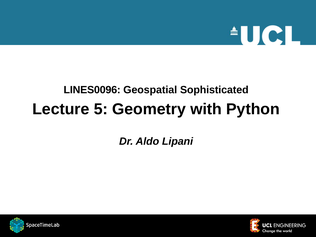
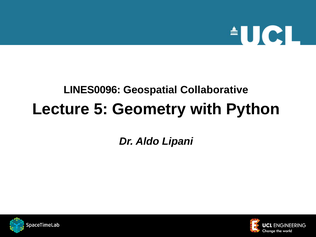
Sophisticated: Sophisticated -> Collaborative
